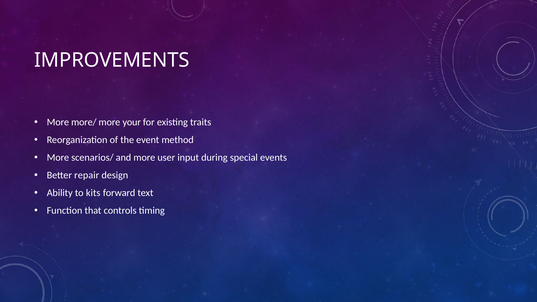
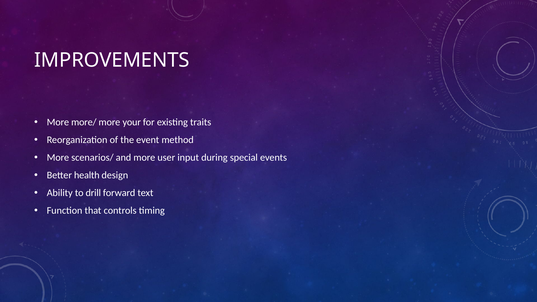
repair: repair -> health
kits: kits -> drill
